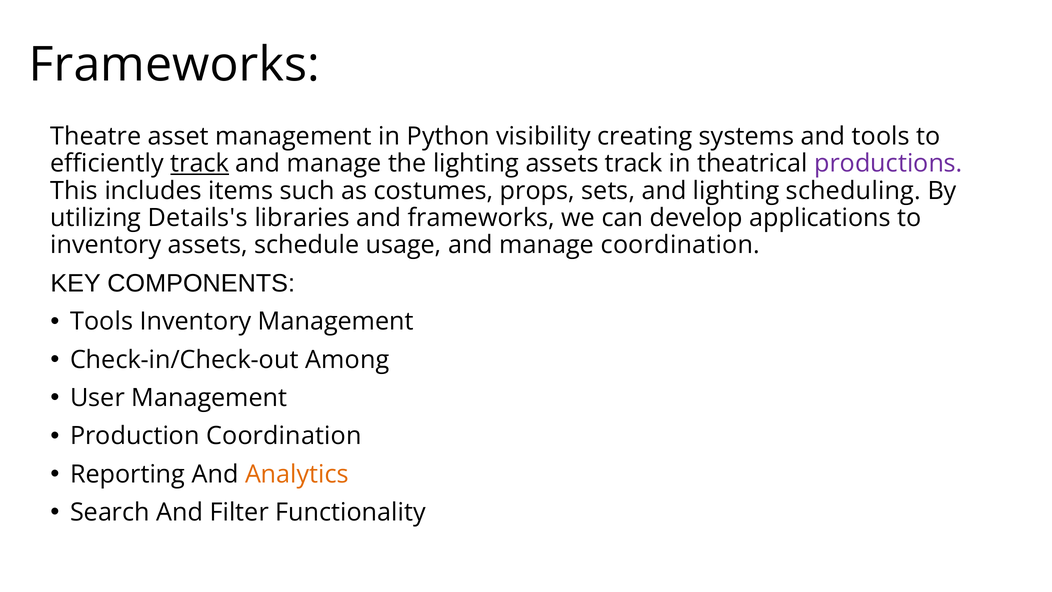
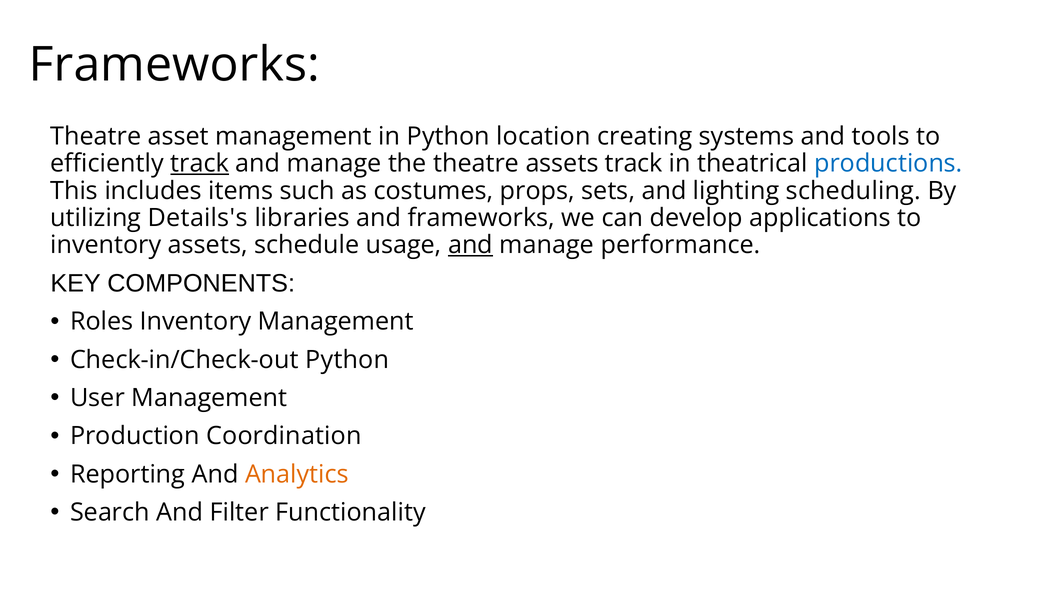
visibility: visibility -> location
the lighting: lighting -> theatre
productions colour: purple -> blue
and at (470, 245) underline: none -> present
manage coordination: coordination -> performance
Tools at (102, 321): Tools -> Roles
Check-in/Check-out Among: Among -> Python
